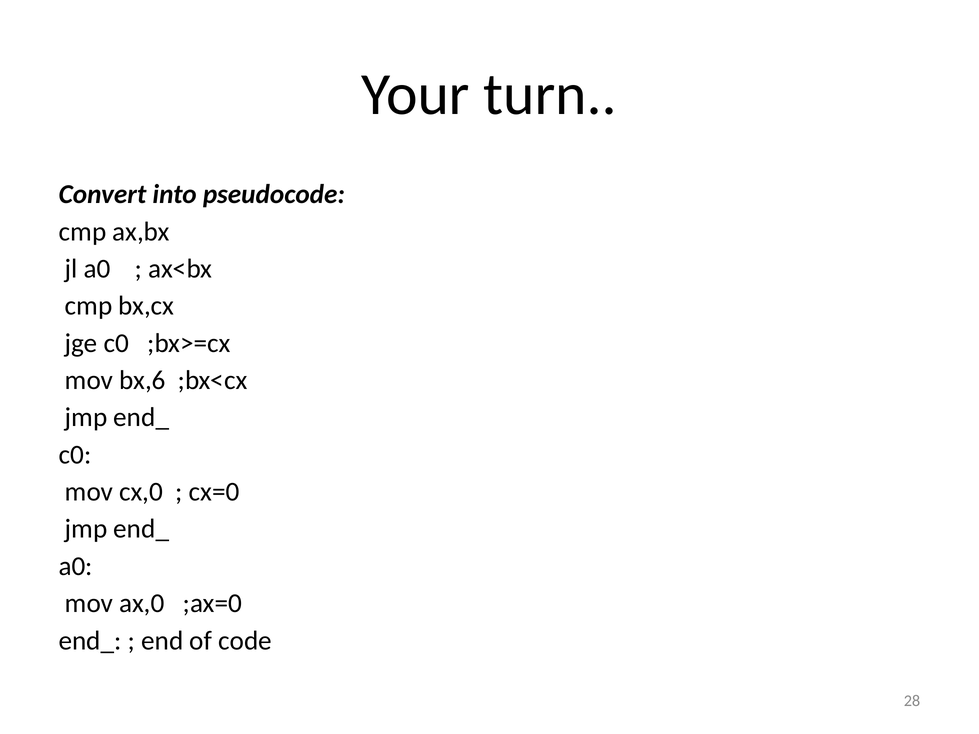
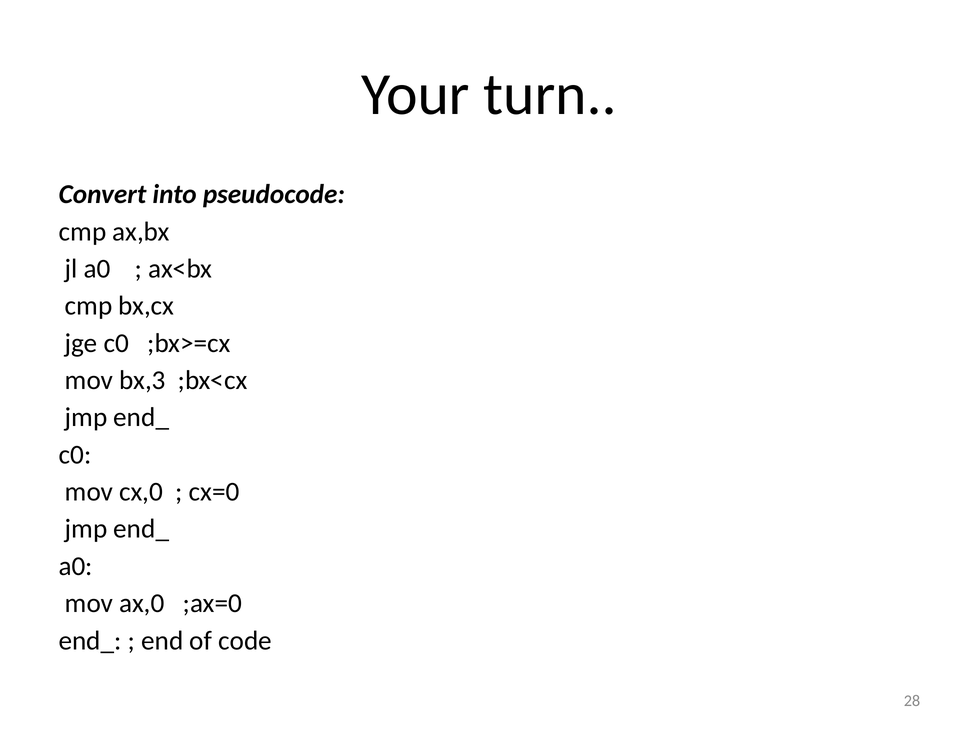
bx,6: bx,6 -> bx,3
